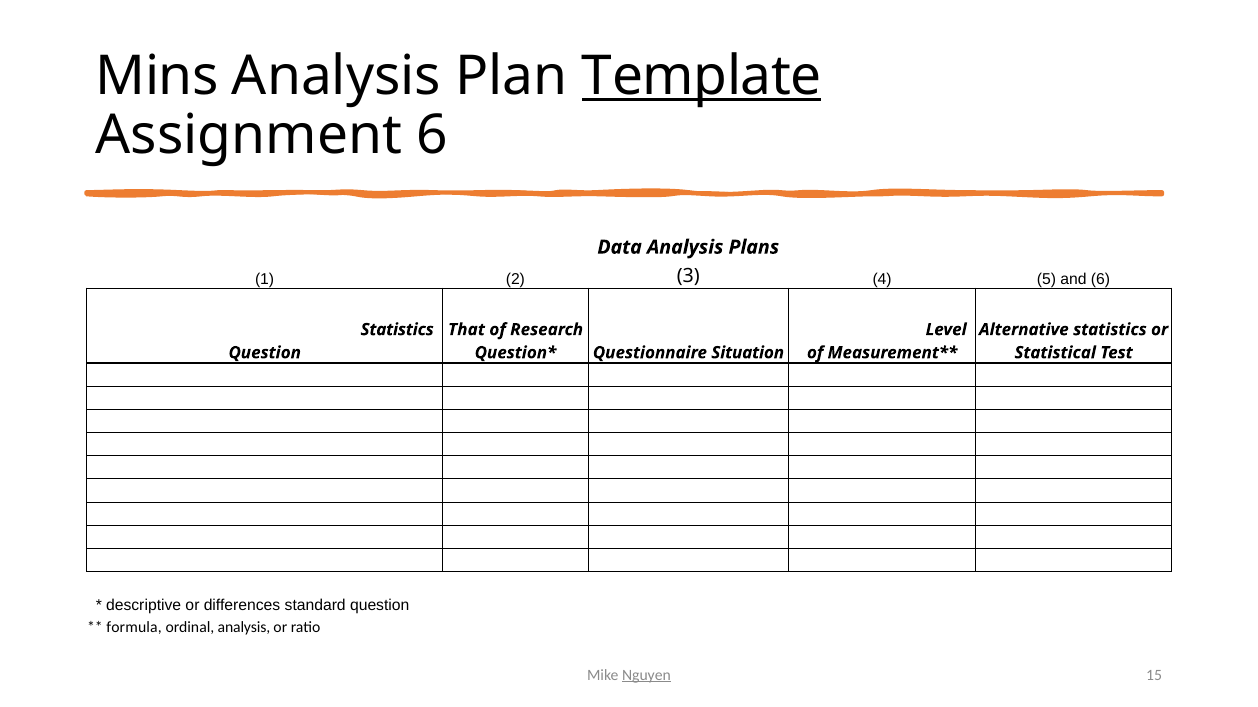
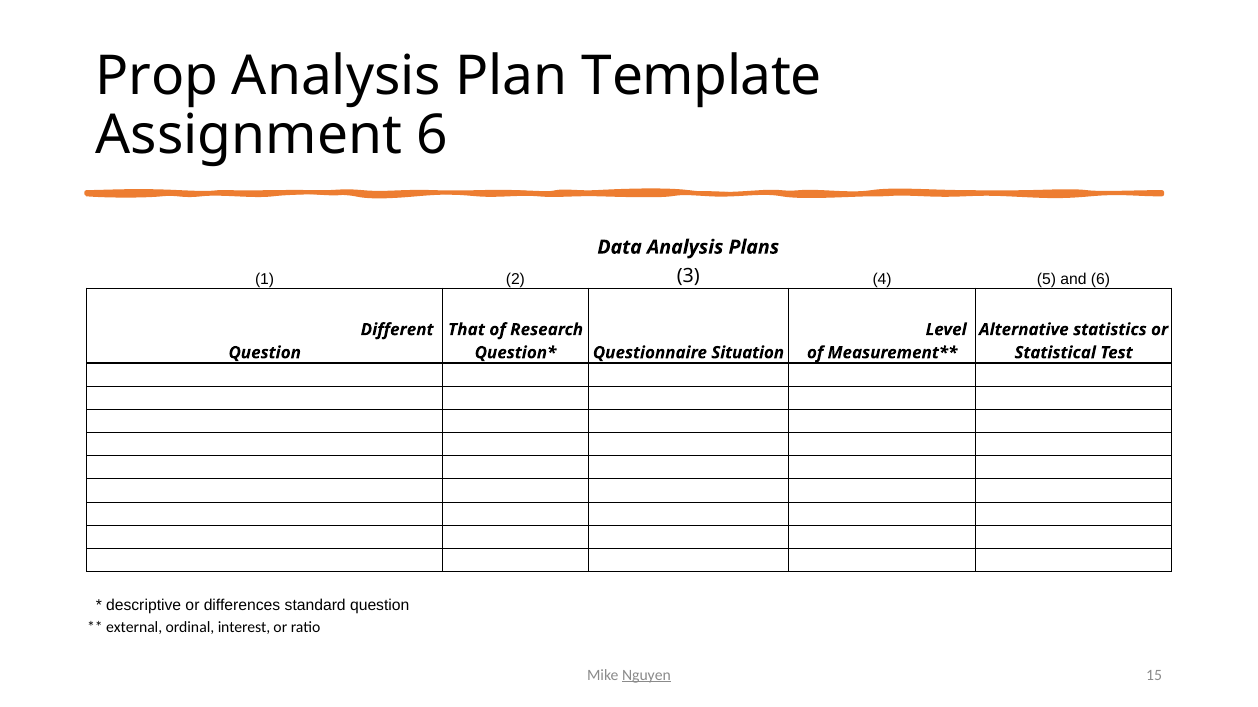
Mins: Mins -> Prop
Template underline: present -> none
Statistics at (397, 330): Statistics -> Different
formula: formula -> external
ordinal analysis: analysis -> interest
